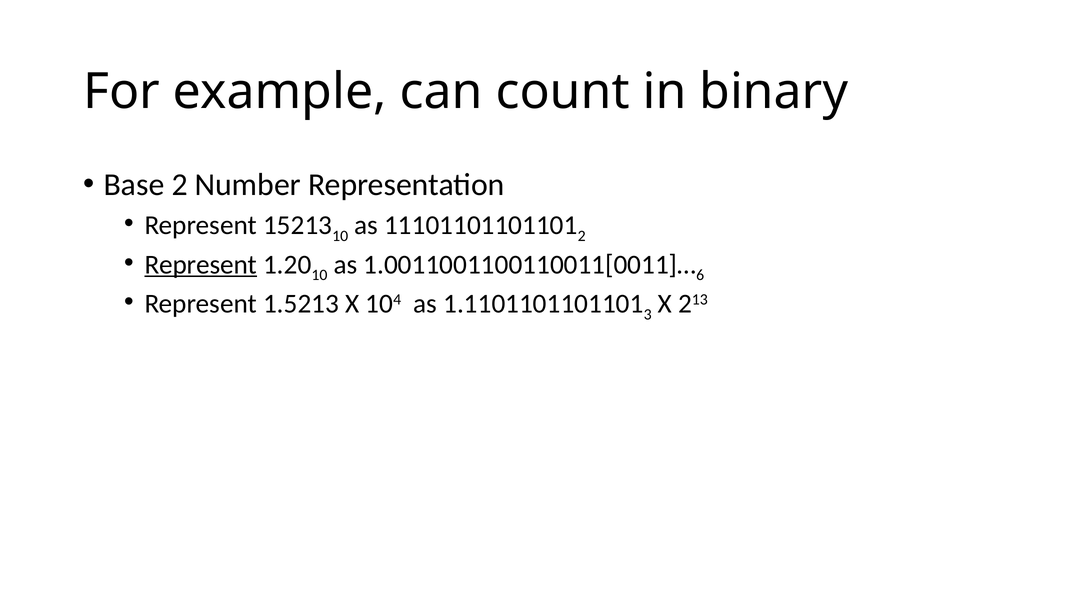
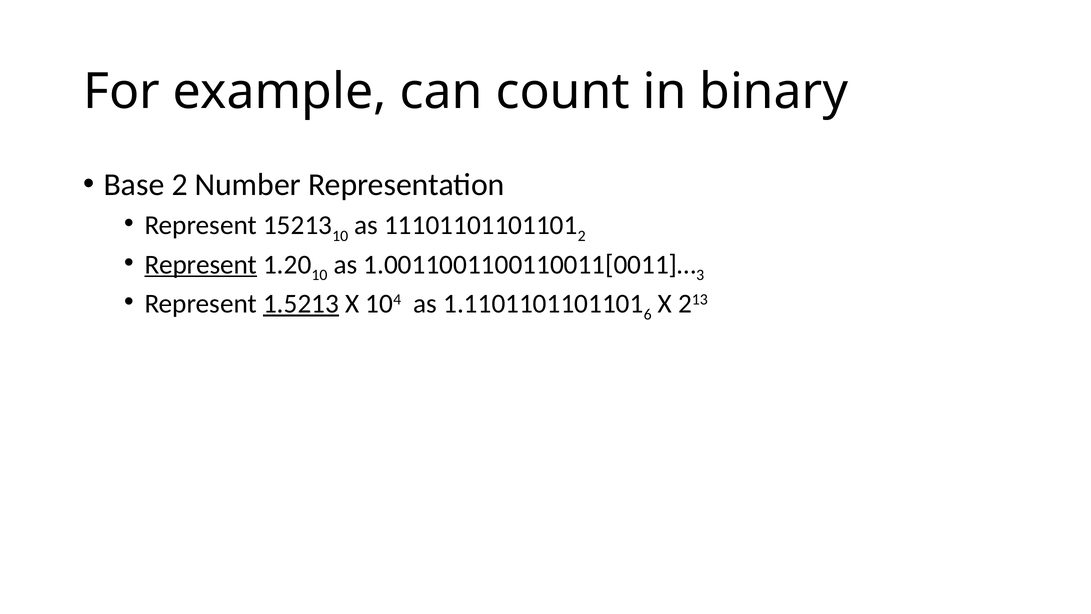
6: 6 -> 3
1.5213 underline: none -> present
3: 3 -> 6
